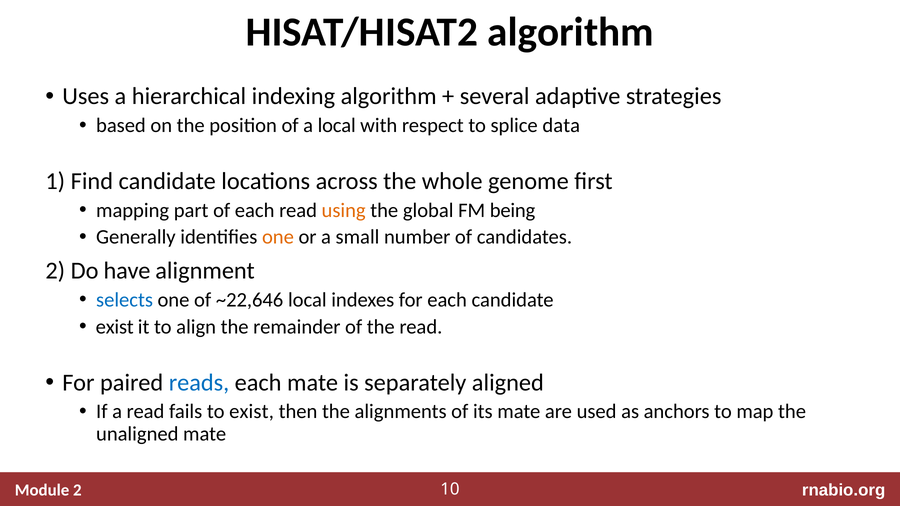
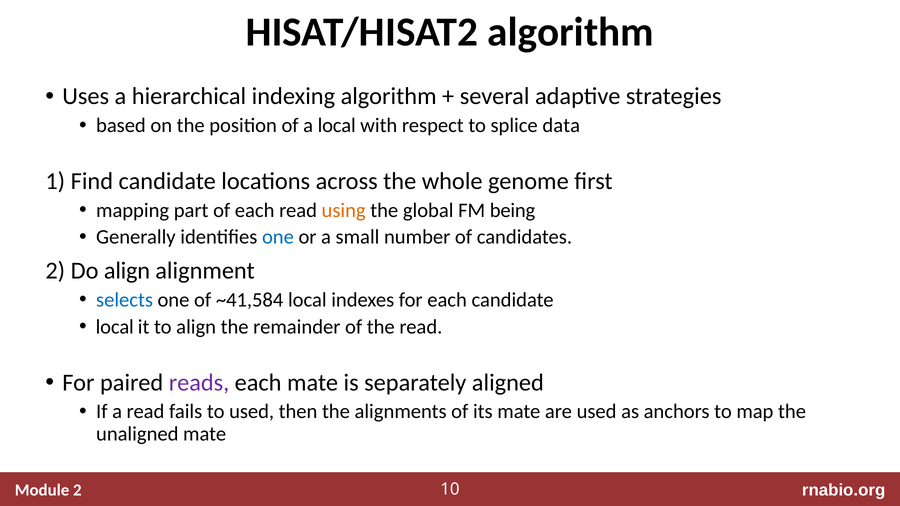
one at (278, 237) colour: orange -> blue
Do have: have -> align
~22,646: ~22,646 -> ~41,584
exist at (115, 327): exist -> local
reads colour: blue -> purple
to exist: exist -> used
